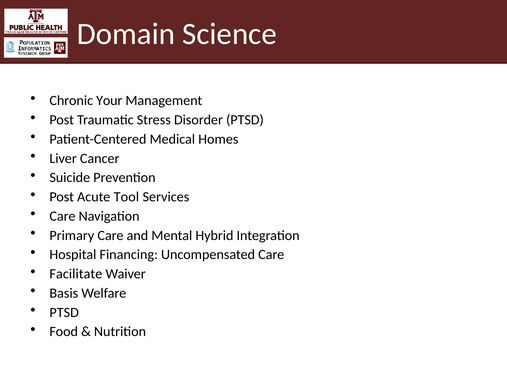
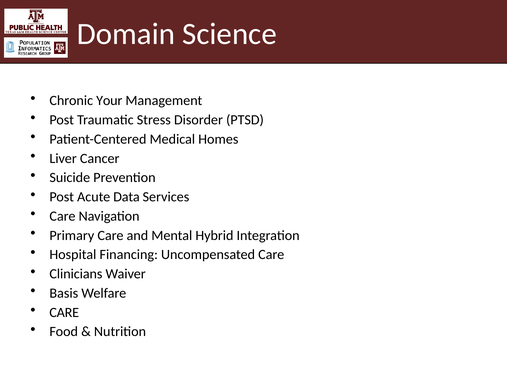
Tool: Tool -> Data
Facilitate: Facilitate -> Clinicians
PTSD at (64, 313): PTSD -> CARE
